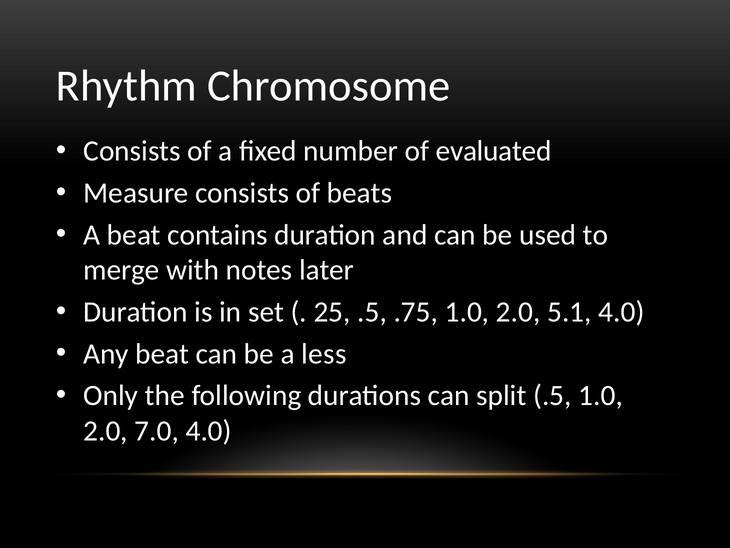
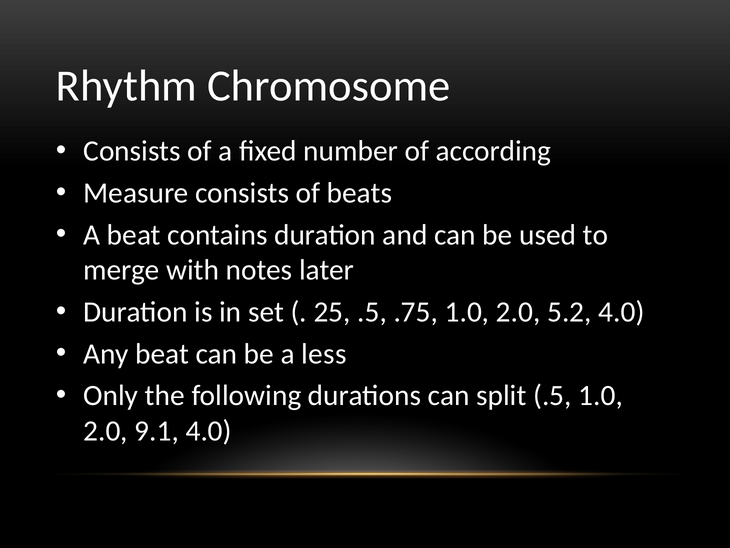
evaluated: evaluated -> according
5.1: 5.1 -> 5.2
7.0: 7.0 -> 9.1
